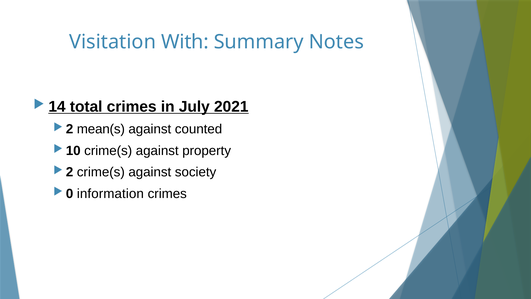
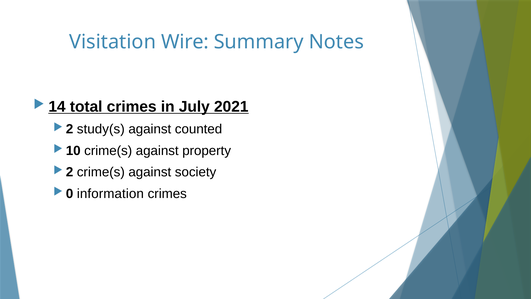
With: With -> Wire
mean(s: mean(s -> study(s
